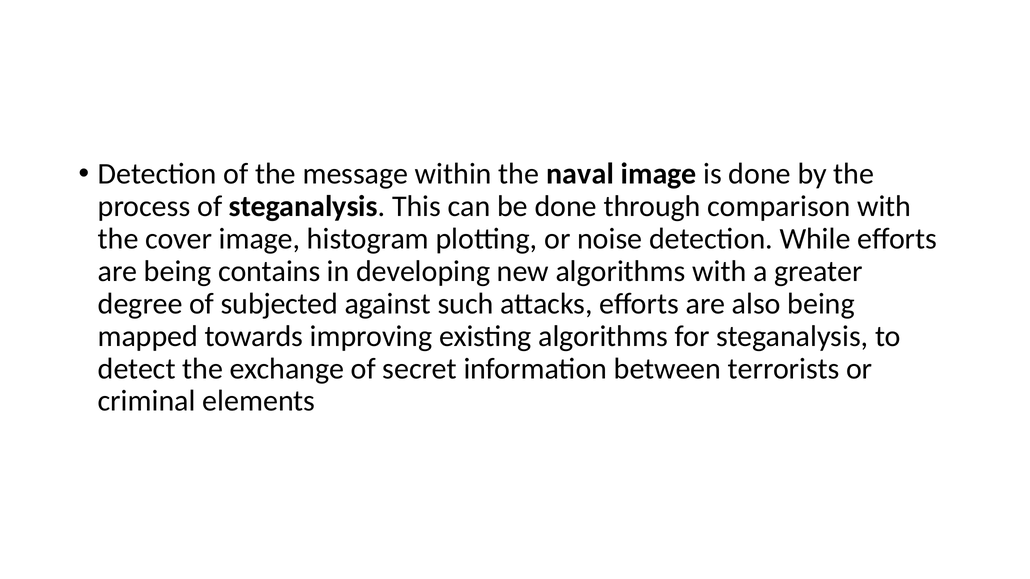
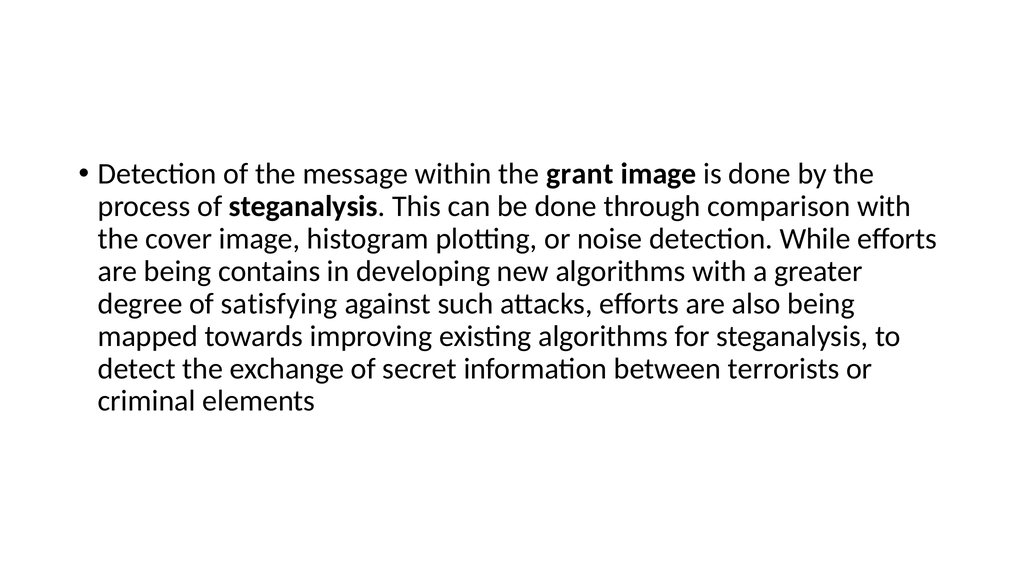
naval: naval -> grant
subjected: subjected -> satisfying
